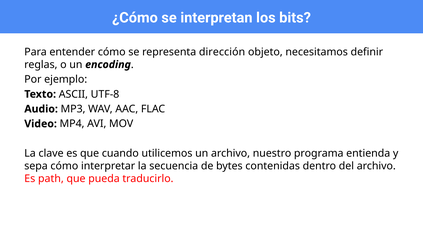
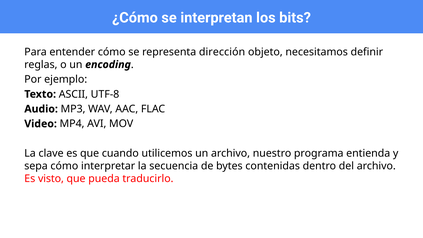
path: path -> visto
